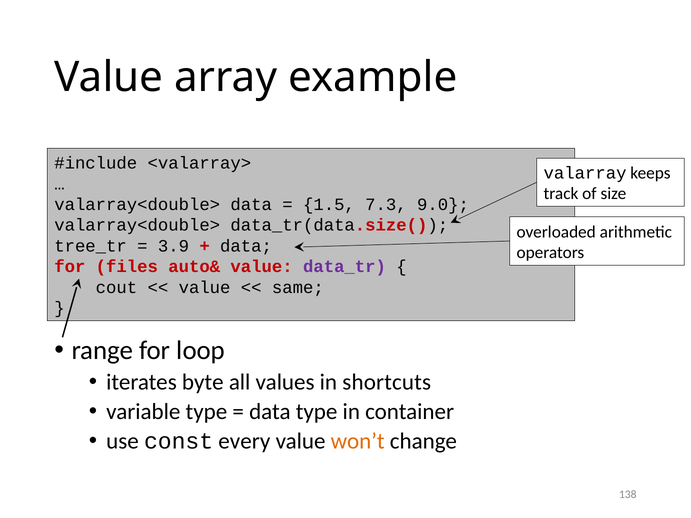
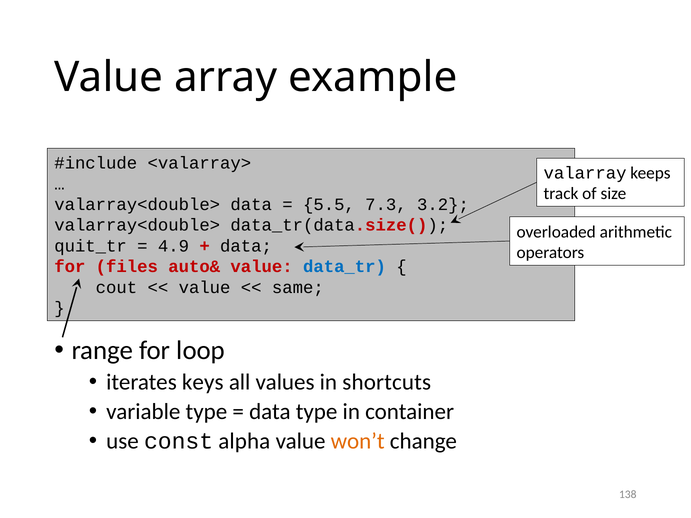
1.5: 1.5 -> 5.5
9.0: 9.0 -> 3.2
tree_tr: tree_tr -> quit_tr
3.9: 3.9 -> 4.9
data_tr colour: purple -> blue
byte: byte -> keys
every: every -> alpha
